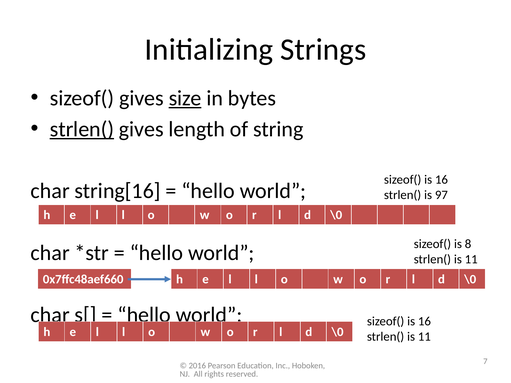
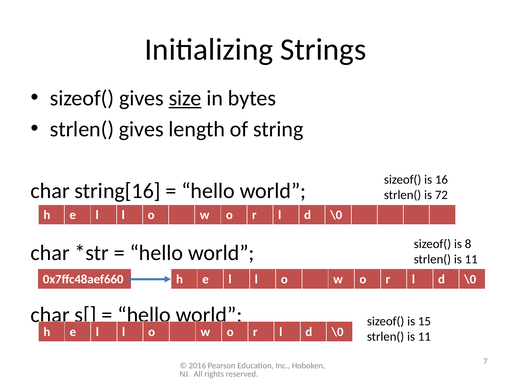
strlen( at (82, 129) underline: present -> none
97: 97 -> 72
16 at (424, 322): 16 -> 15
